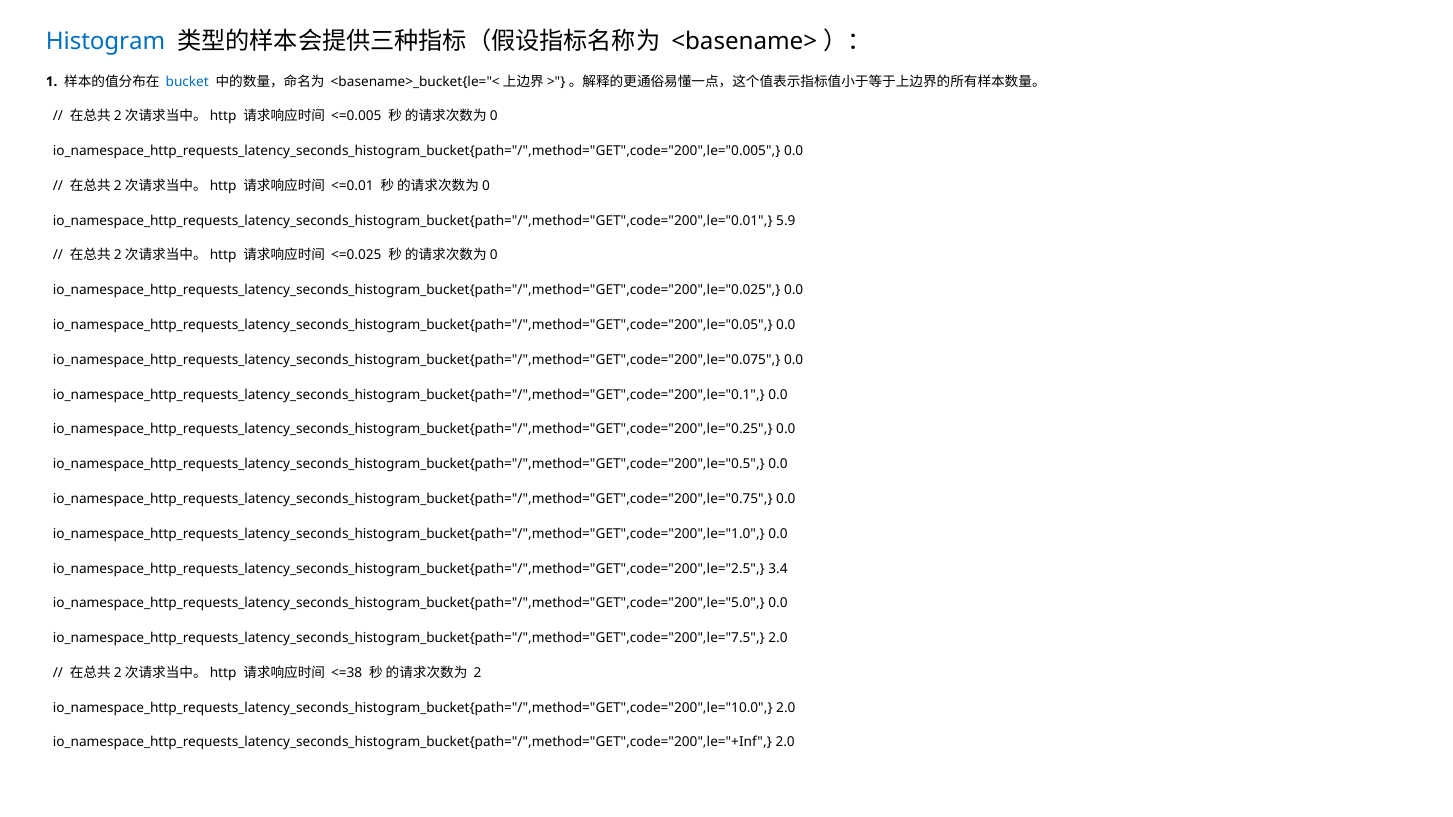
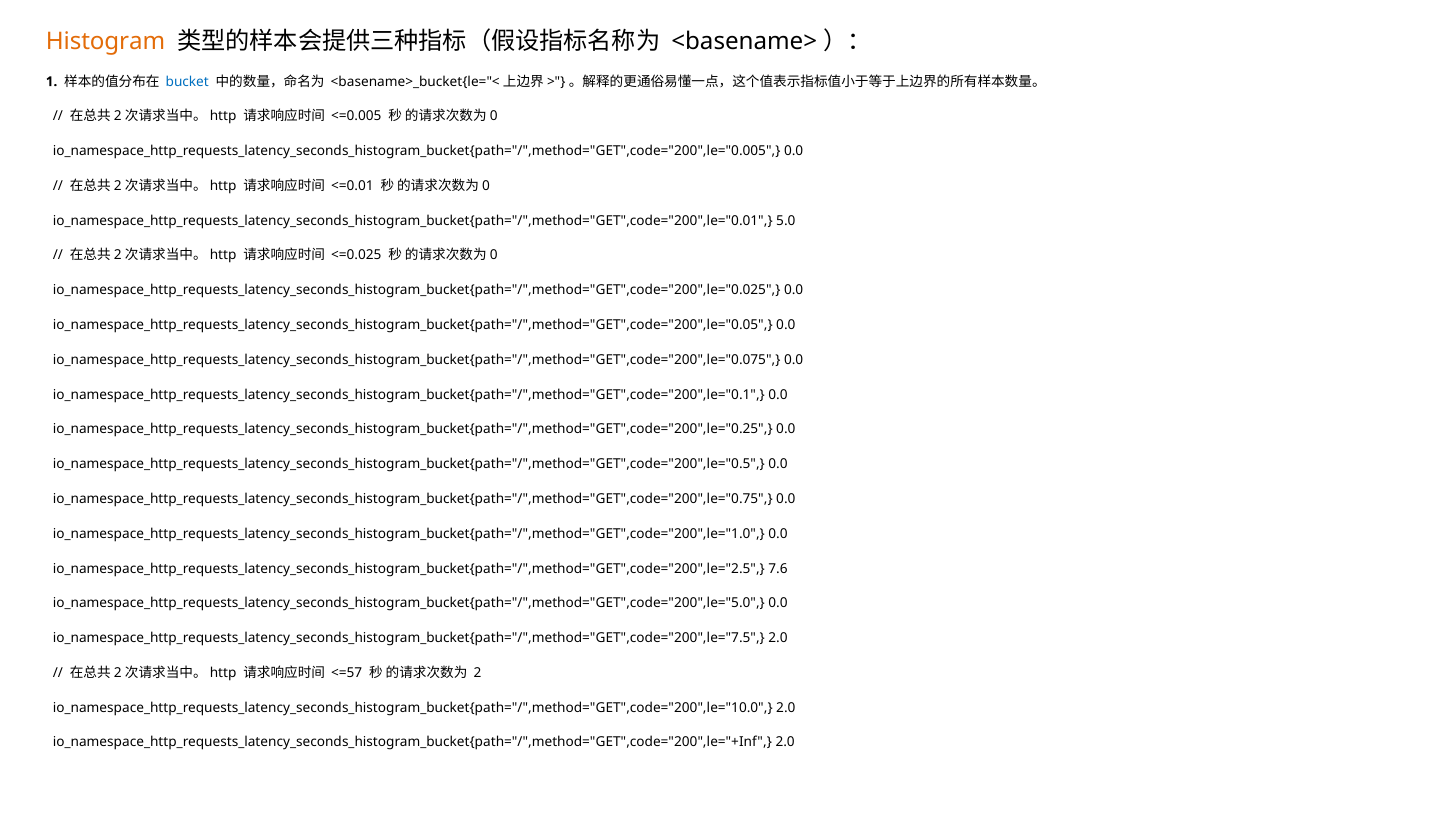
Histogram colour: blue -> orange
5.9: 5.9 -> 5.0
3.4: 3.4 -> 7.6
<=38: <=38 -> <=57
